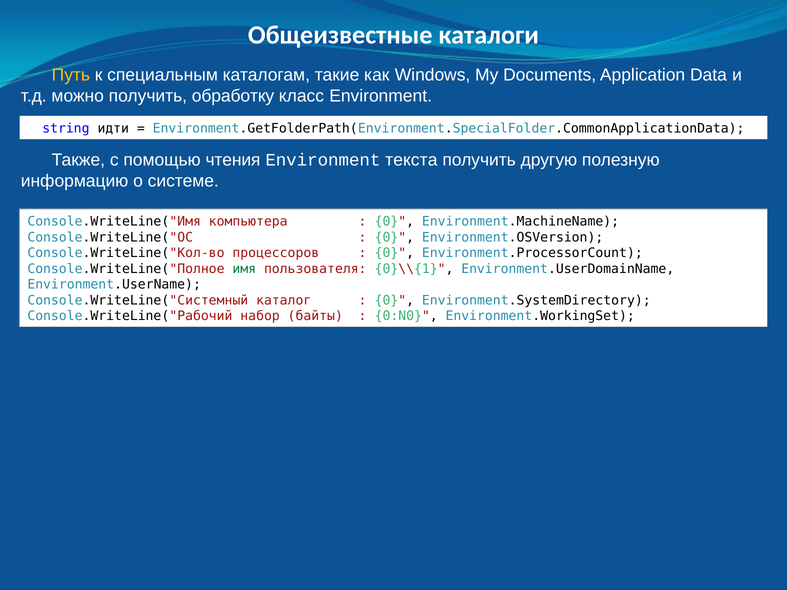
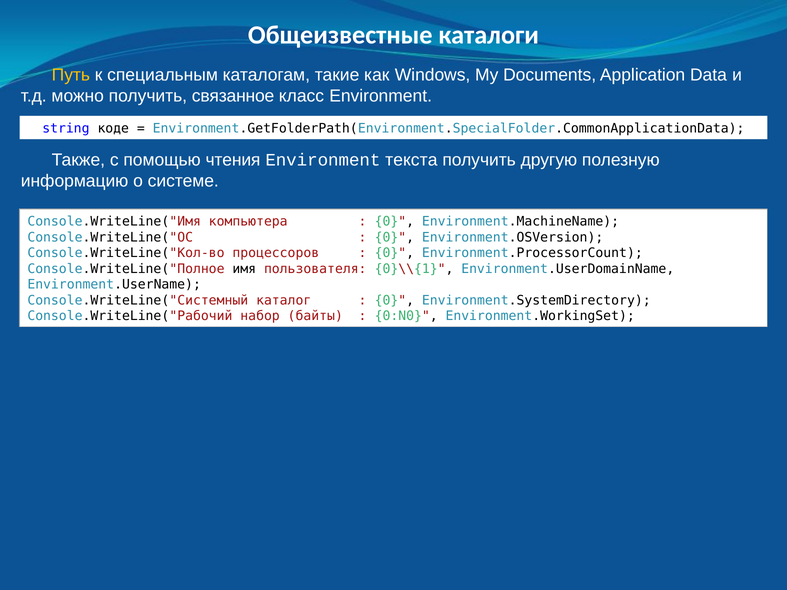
обработку: обработку -> связанное
идти: идти -> коде
имя colour: green -> black
